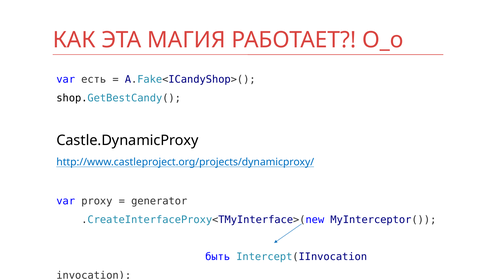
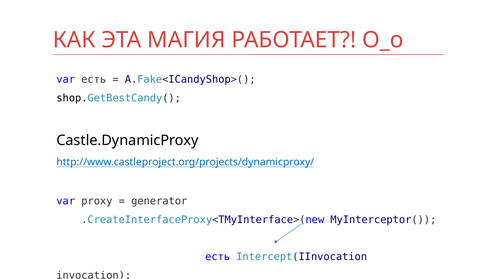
быть at (218, 257): быть -> есть
